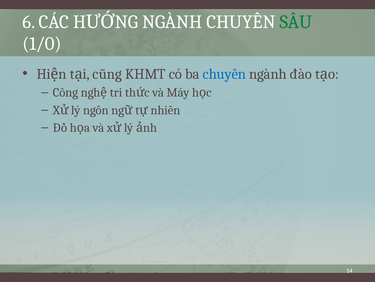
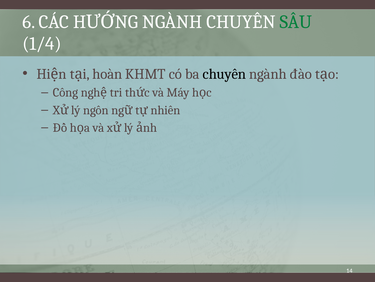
1/0: 1/0 -> 1/4
cũng: cũng -> hoàn
chuyên at (224, 74) colour: blue -> black
